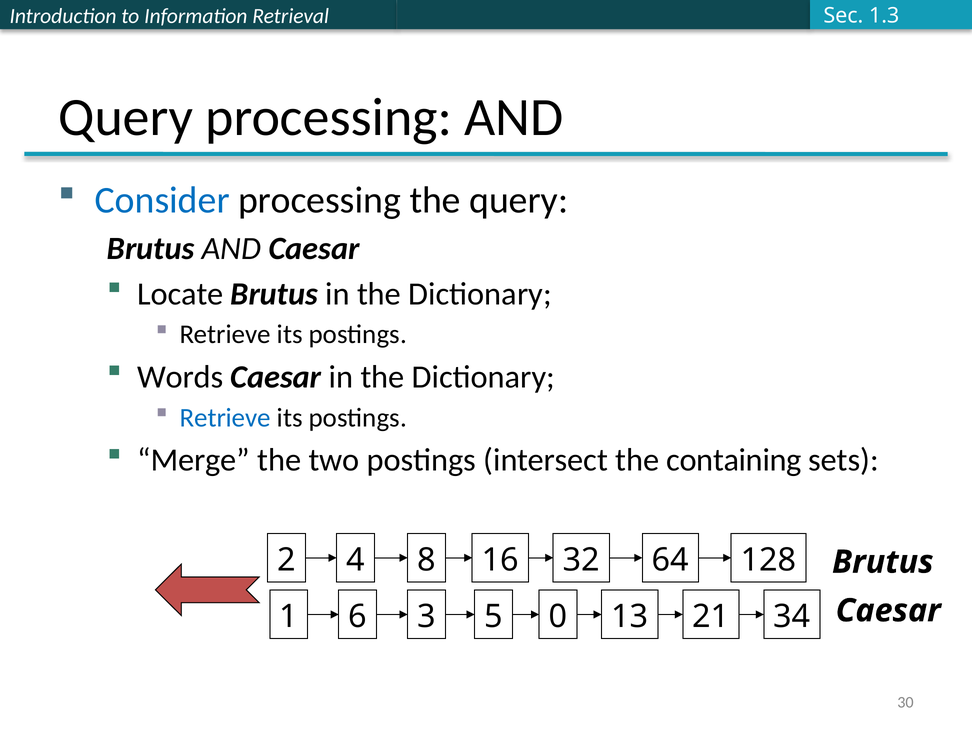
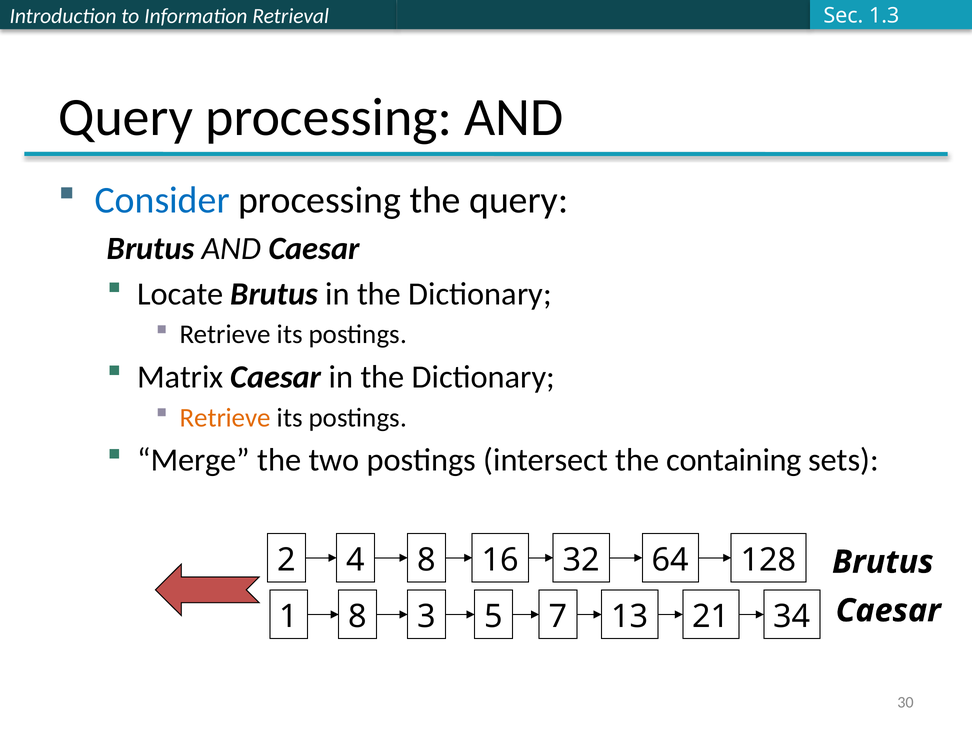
Words: Words -> Matrix
Retrieve at (225, 418) colour: blue -> orange
1 6: 6 -> 8
0: 0 -> 7
